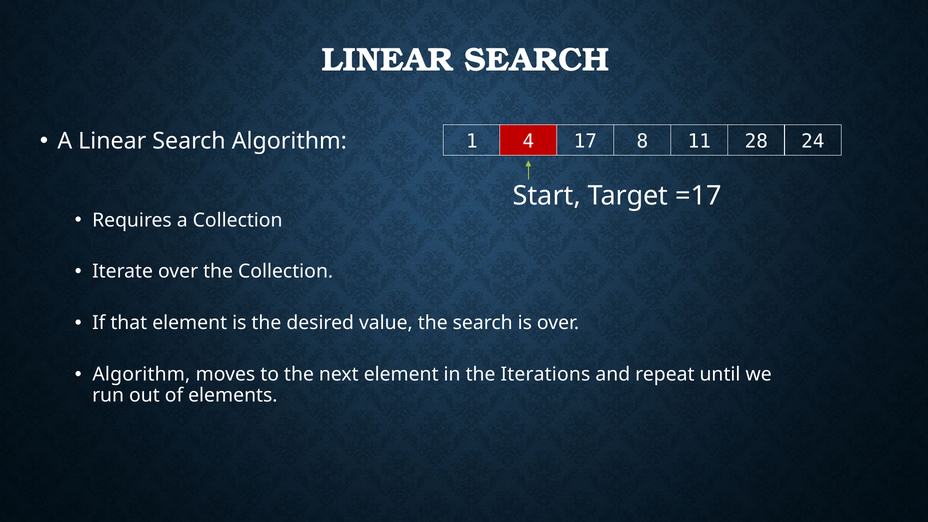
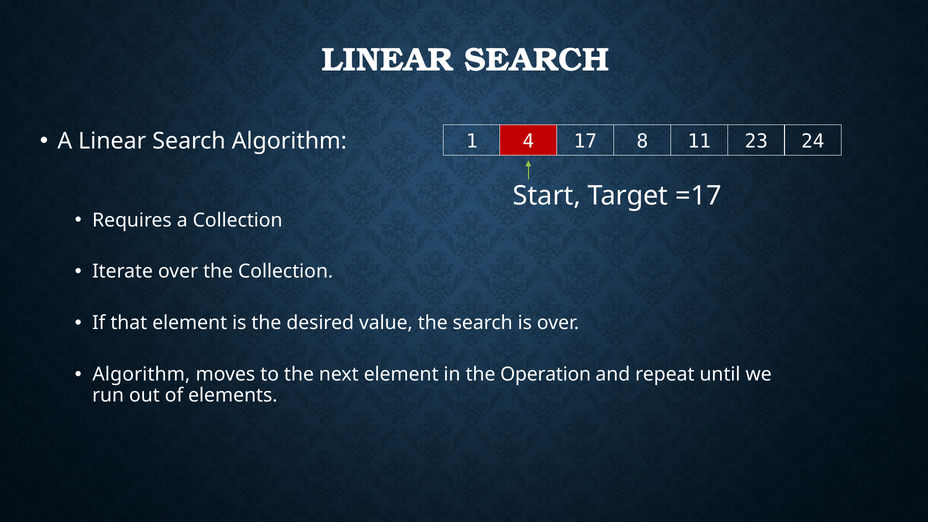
28: 28 -> 23
Iterations: Iterations -> Operation
